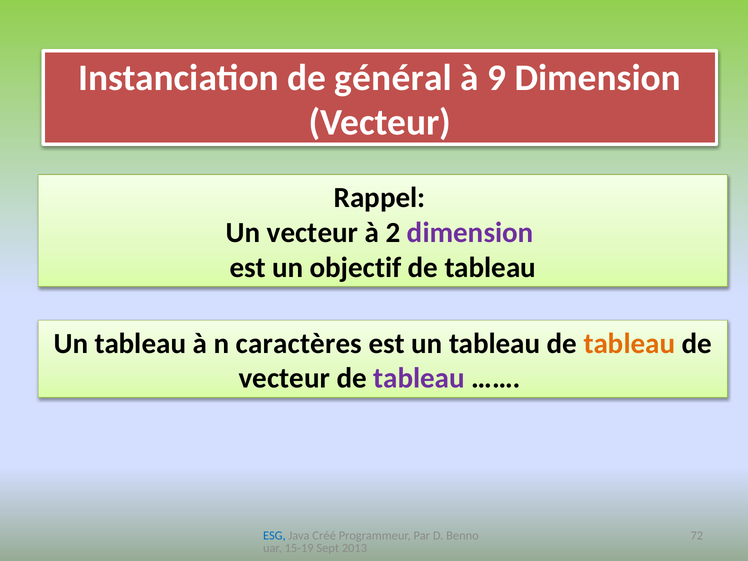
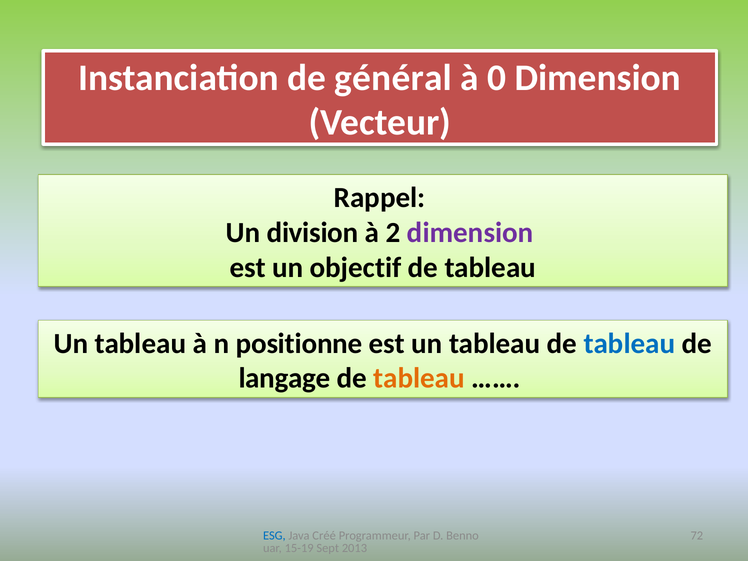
9: 9 -> 0
Un vecteur: vecteur -> division
caractères: caractères -> positionne
tableau at (629, 343) colour: orange -> blue
vecteur at (284, 378): vecteur -> langage
tableau at (419, 378) colour: purple -> orange
